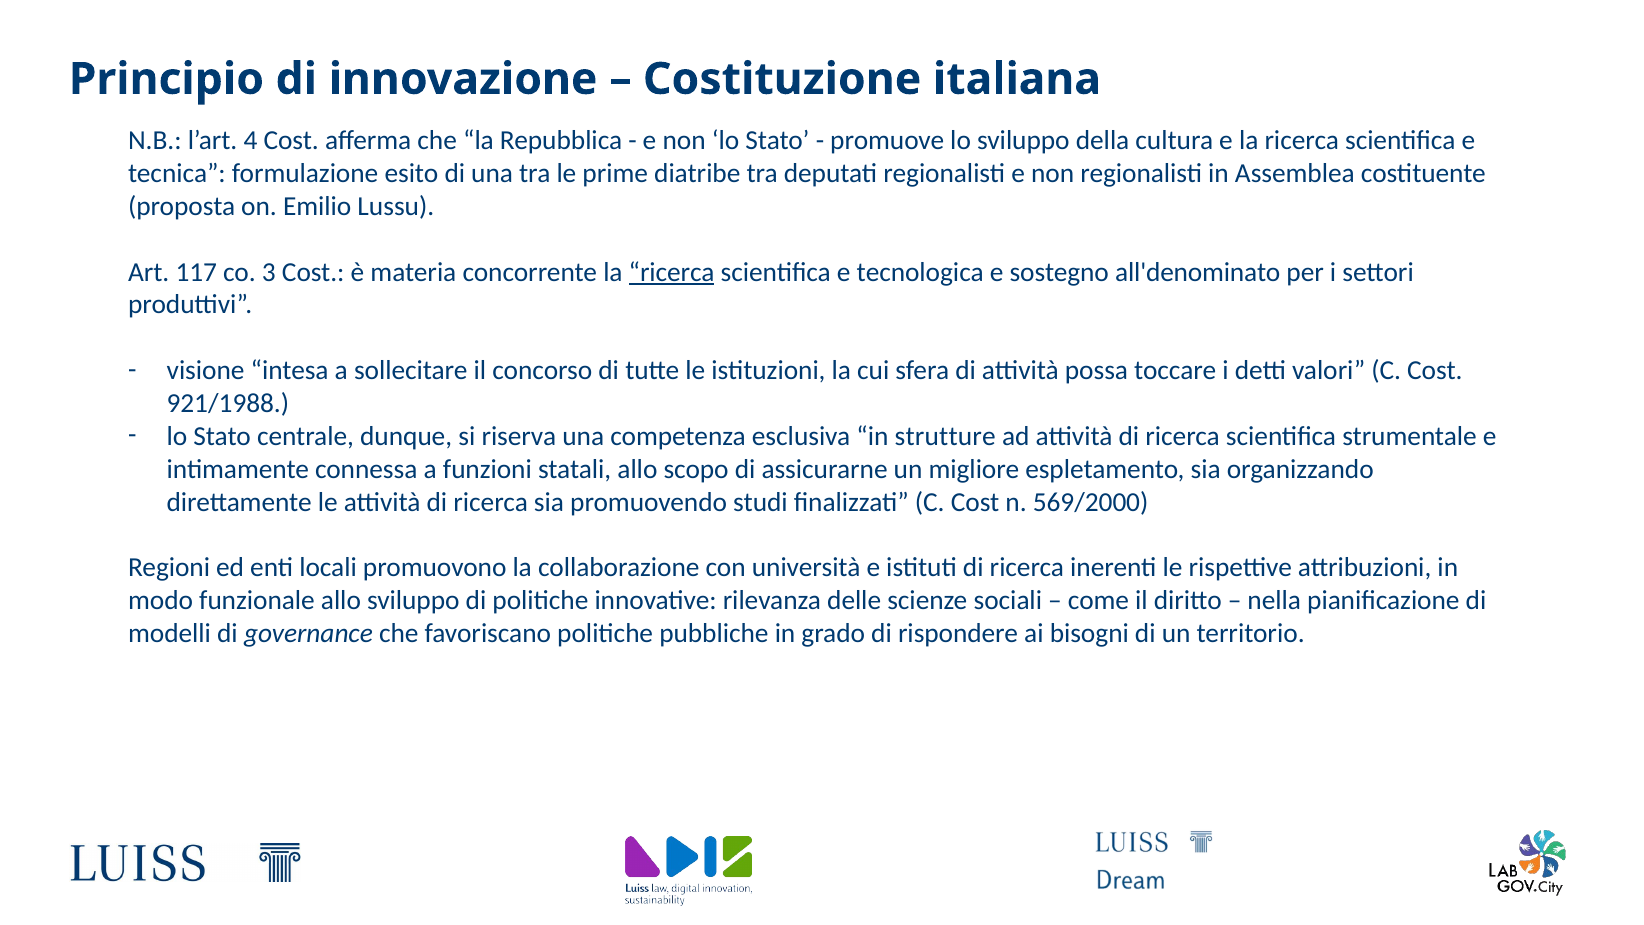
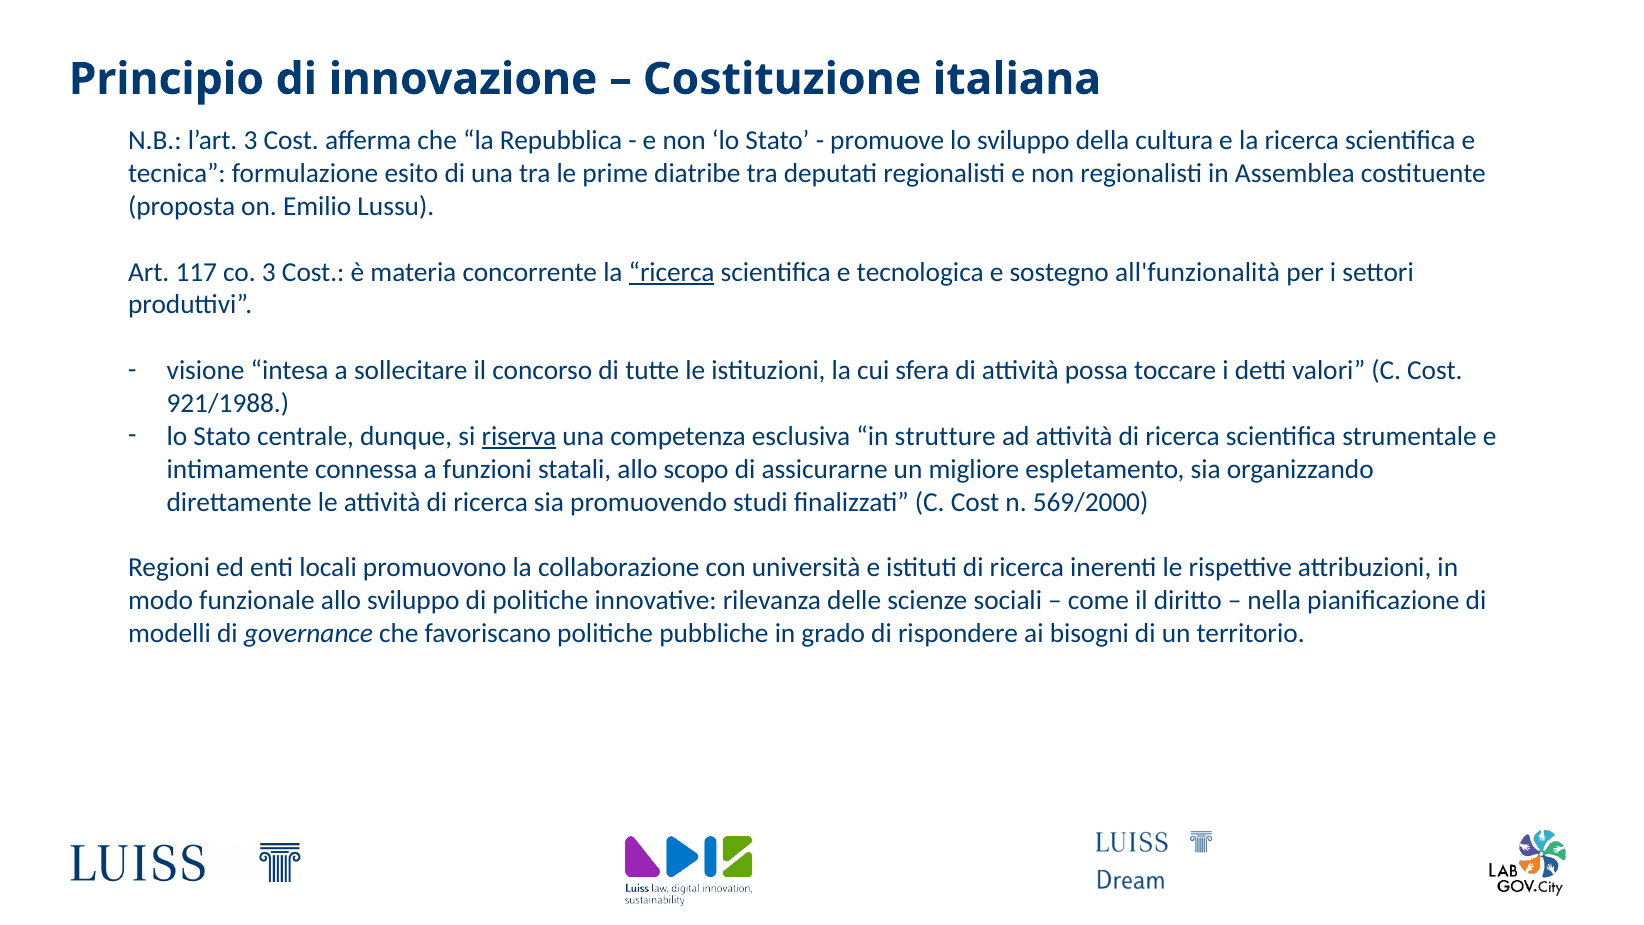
l’art 4: 4 -> 3
all'denominato: all'denominato -> all'funzionalità
riserva underline: none -> present
